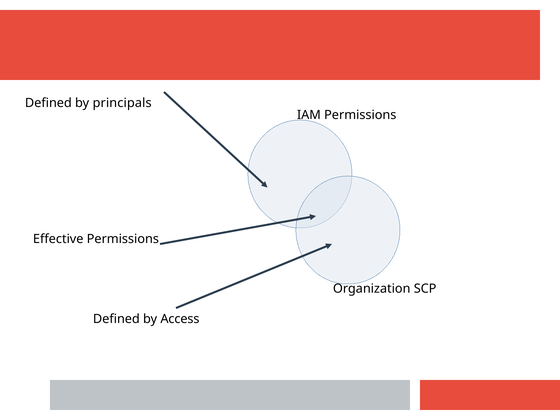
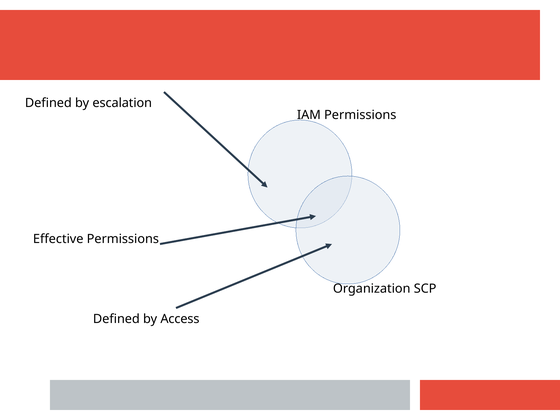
principals: principals -> escalation
